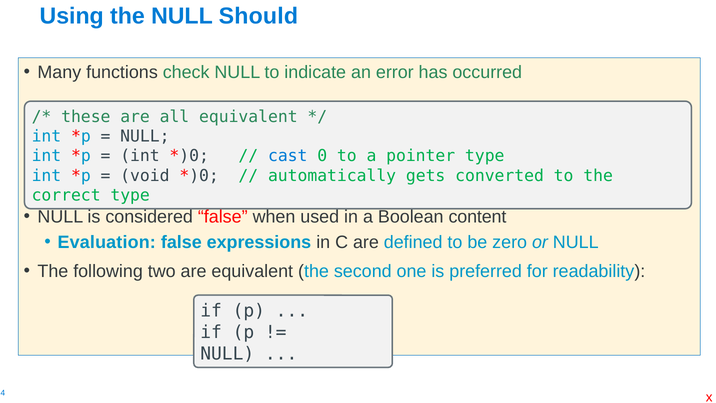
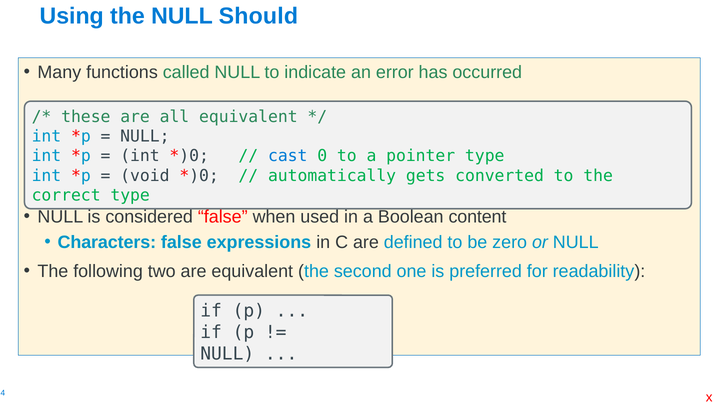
check: check -> called
Evaluation: Evaluation -> Characters
